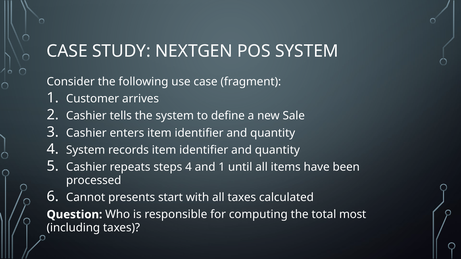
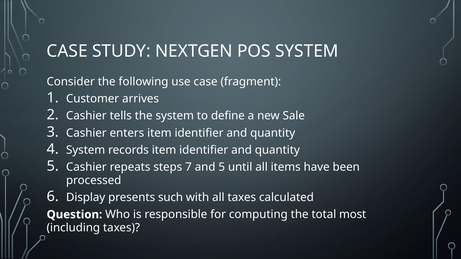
steps 4: 4 -> 7
and 1: 1 -> 5
Cannot: Cannot -> Display
start: start -> such
